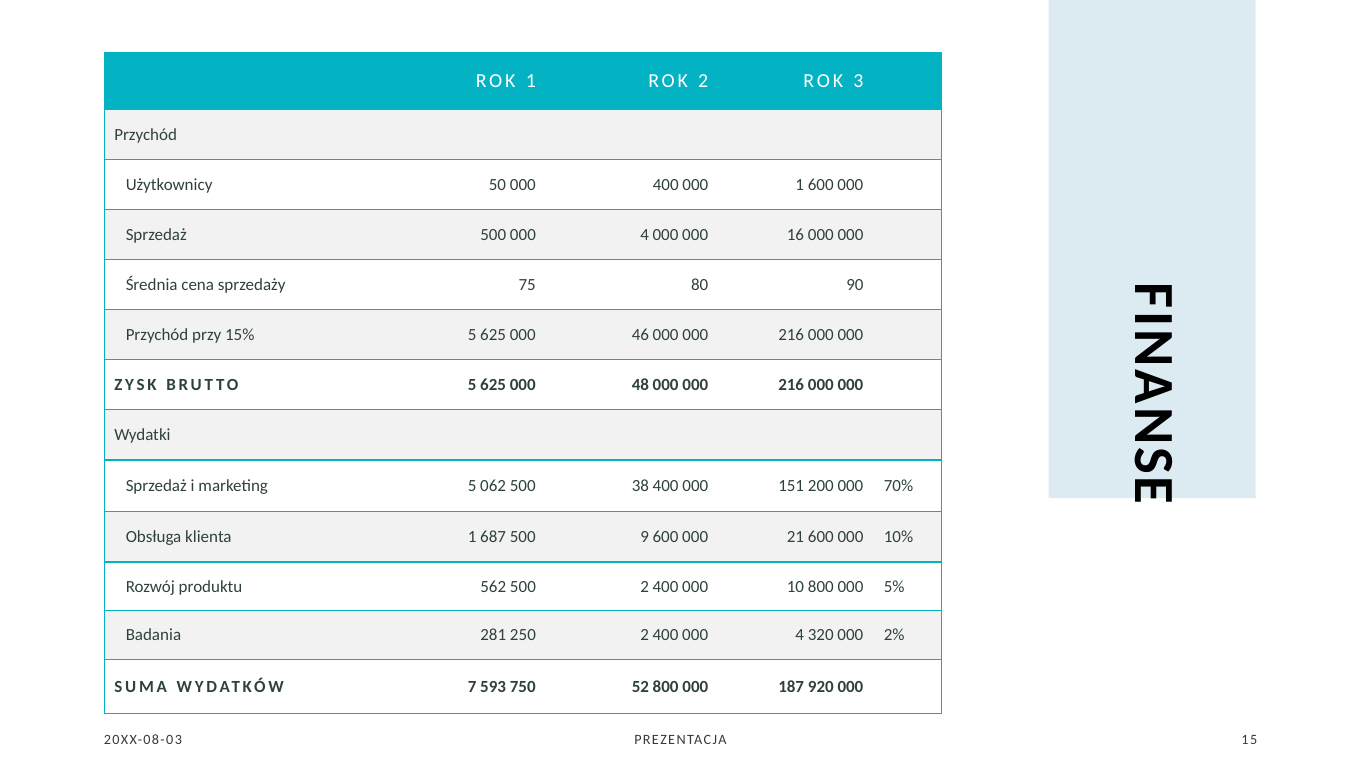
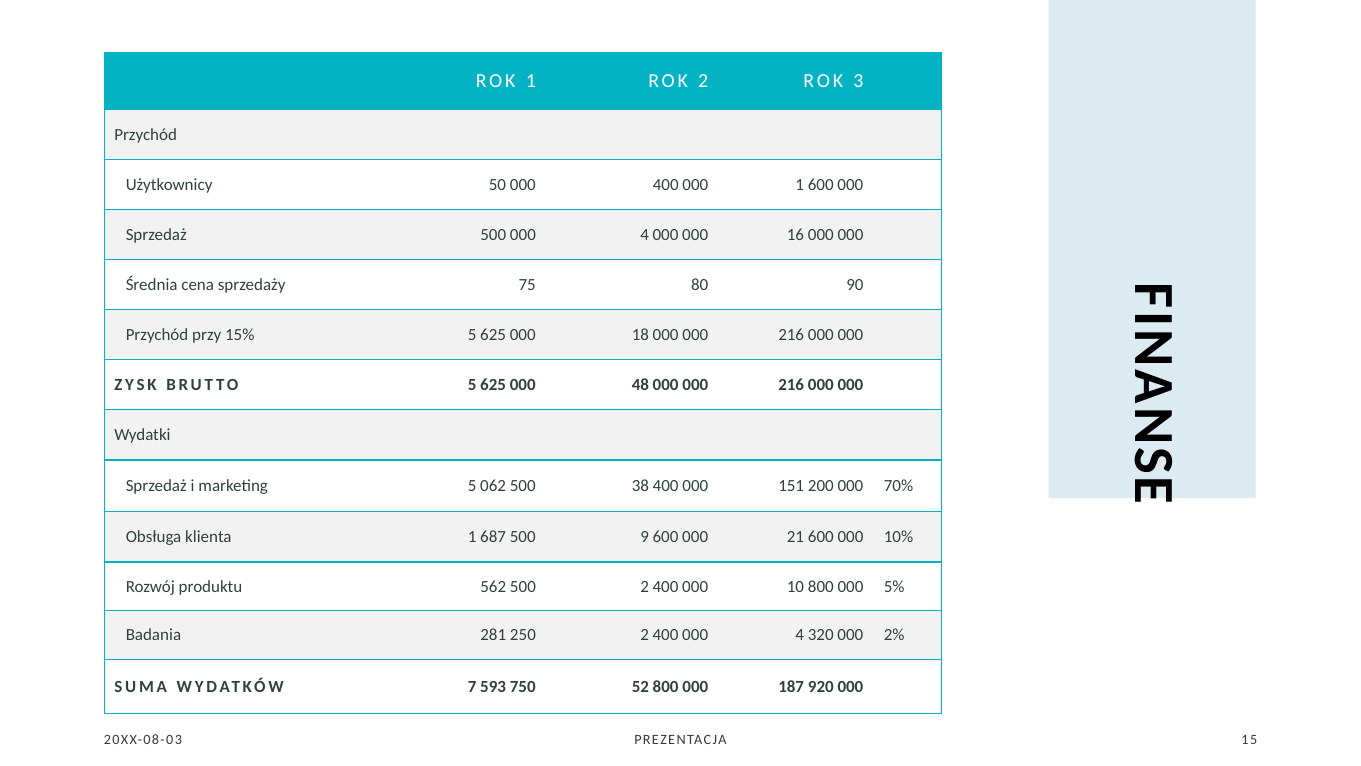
46: 46 -> 18
